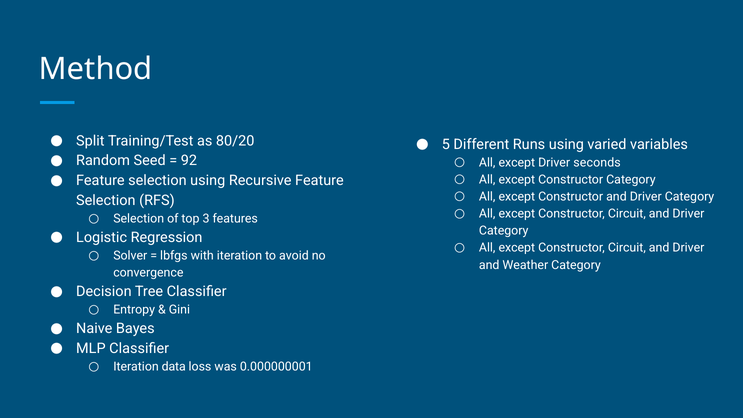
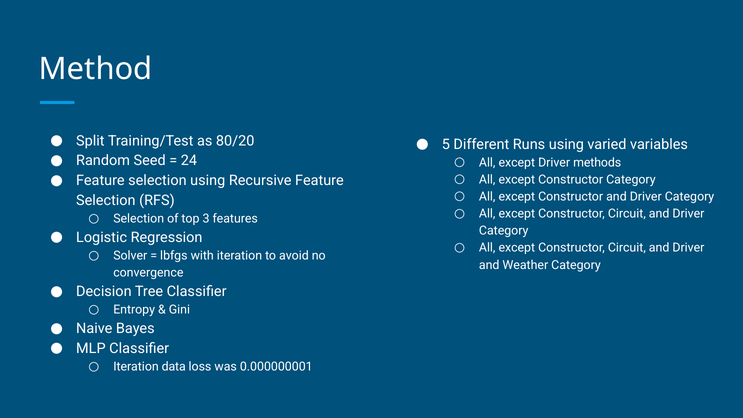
92: 92 -> 24
seconds: seconds -> methods
